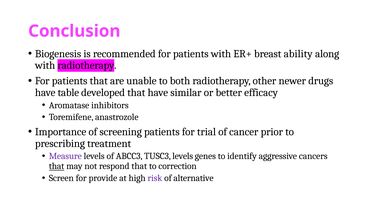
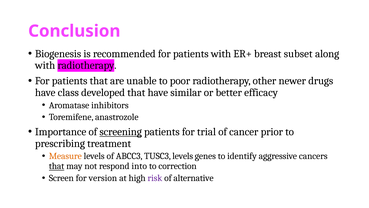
ability: ability -> subset
both: both -> poor
table: table -> class
screening underline: none -> present
Measure colour: purple -> orange
respond that: that -> into
provide: provide -> version
